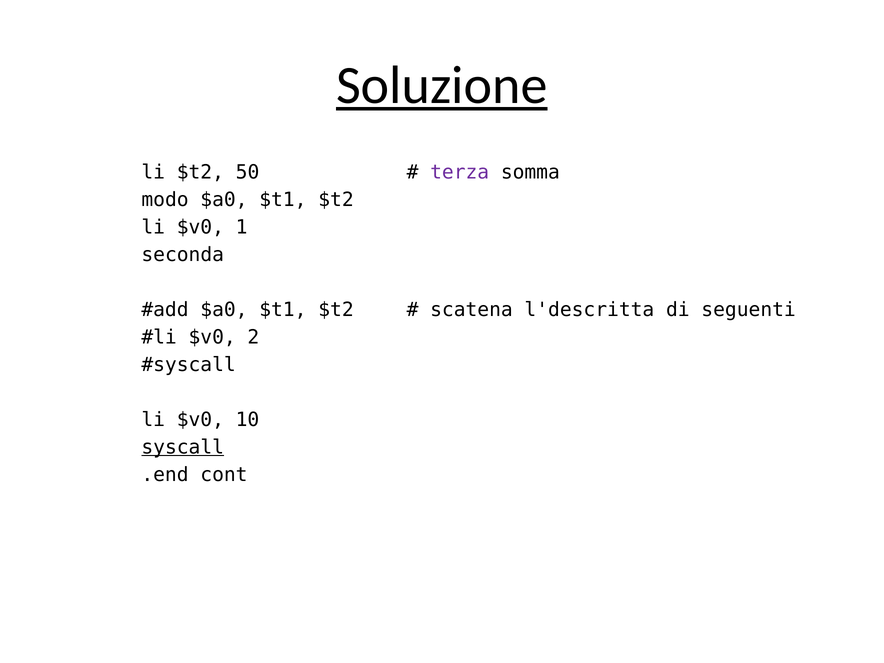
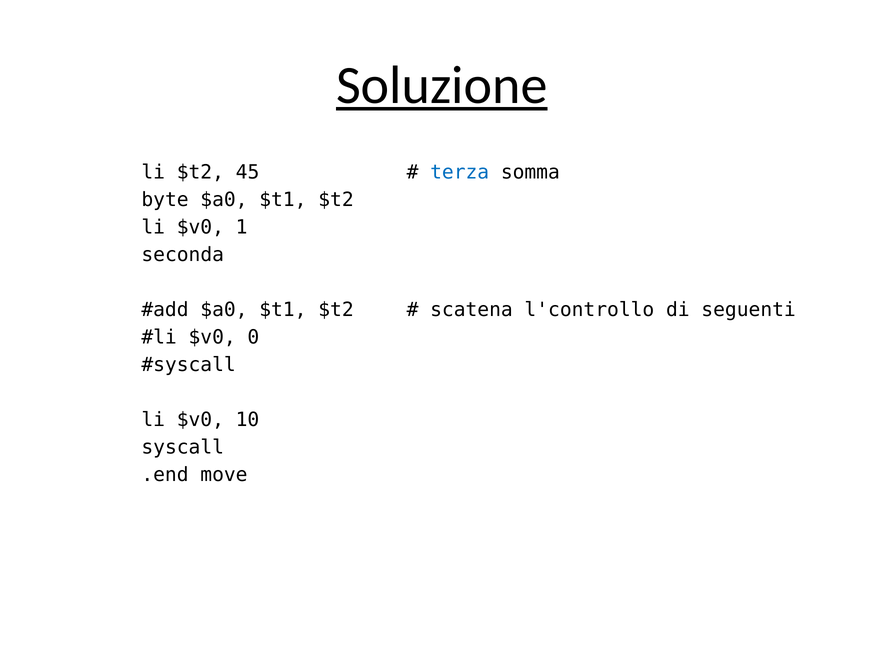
50: 50 -> 45
terza colour: purple -> blue
modo: modo -> byte
l'descritta: l'descritta -> l'controllo
2: 2 -> 0
syscall underline: present -> none
cont: cont -> move
